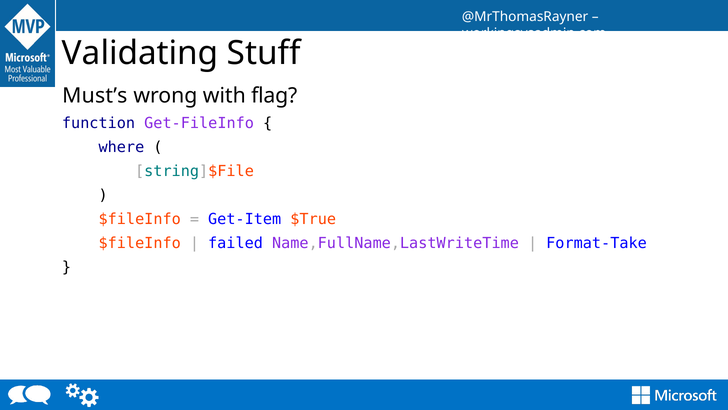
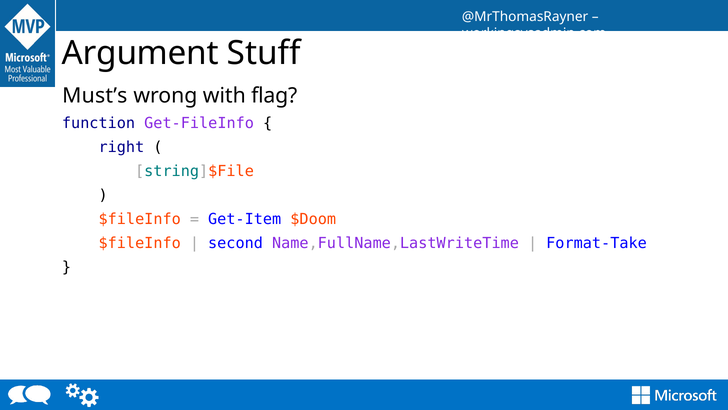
Validating: Validating -> Argument
where: where -> right
$True: $True -> $Doom
failed: failed -> second
